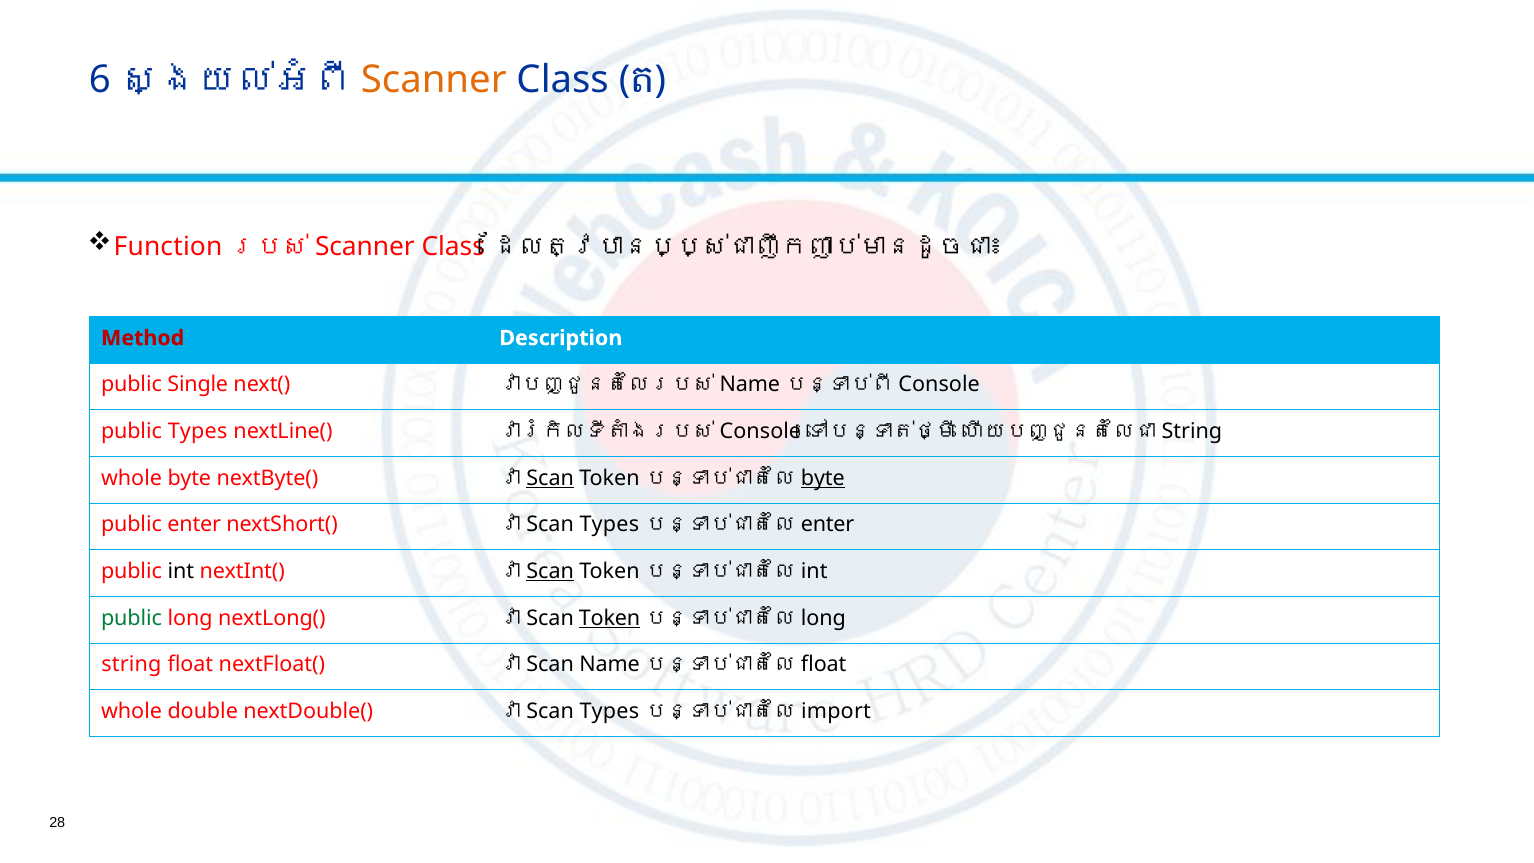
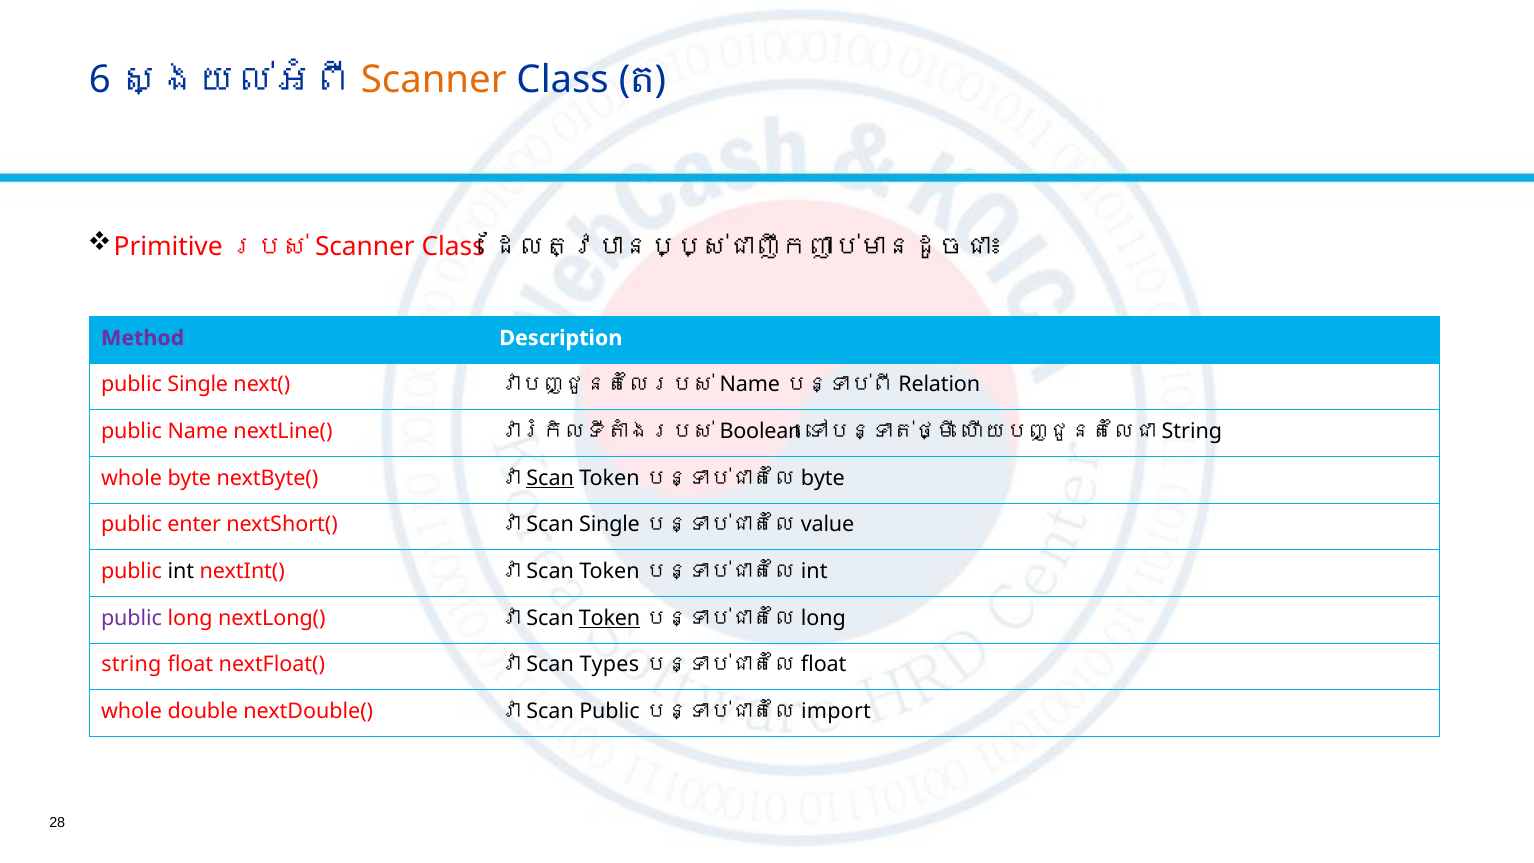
Function: Function -> Primitive
Method colour: red -> purple
Console at (939, 385): Console -> Relation
public Types: Types -> Name
Console at (760, 431): Console -> Boolean
byte at (823, 478) underline: present -> none
Types at (609, 525): Types -> Single
enter at (828, 525): enter -> value
Scan at (550, 571) underline: present -> none
public at (132, 618) colour: green -> purple
Scan Name: Name -> Types
Types at (609, 711): Types -> Public
